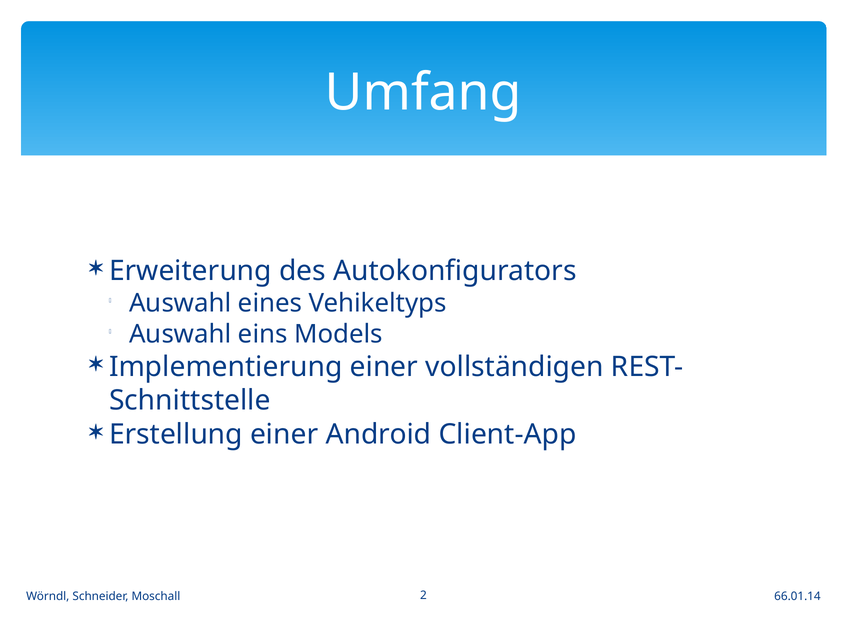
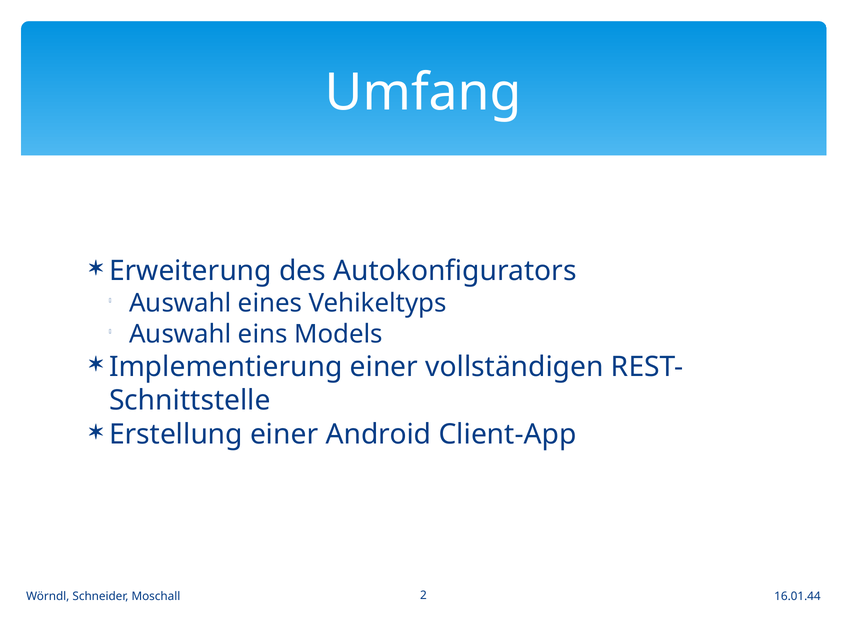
66.01.14: 66.01.14 -> 16.01.44
